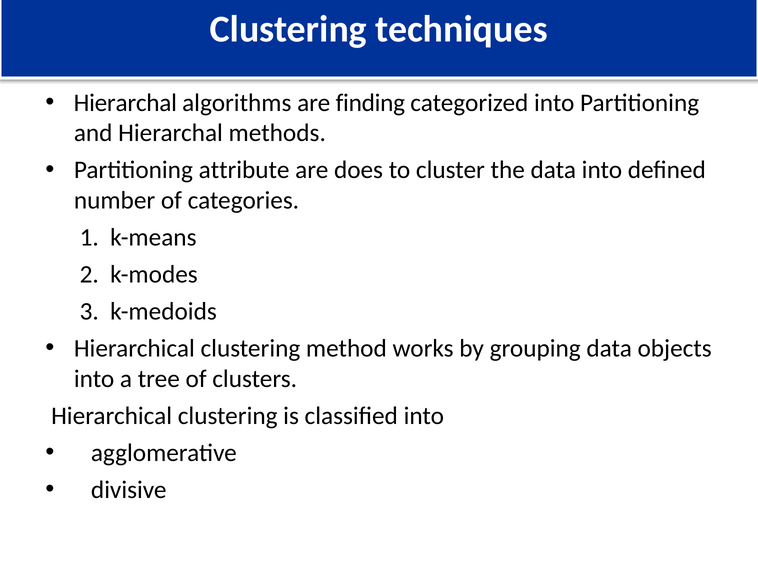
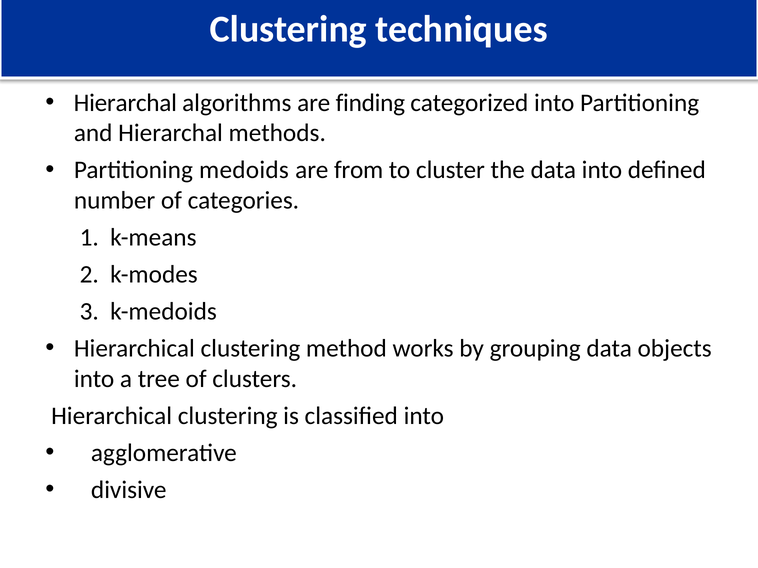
attribute: attribute -> medoids
does: does -> from
